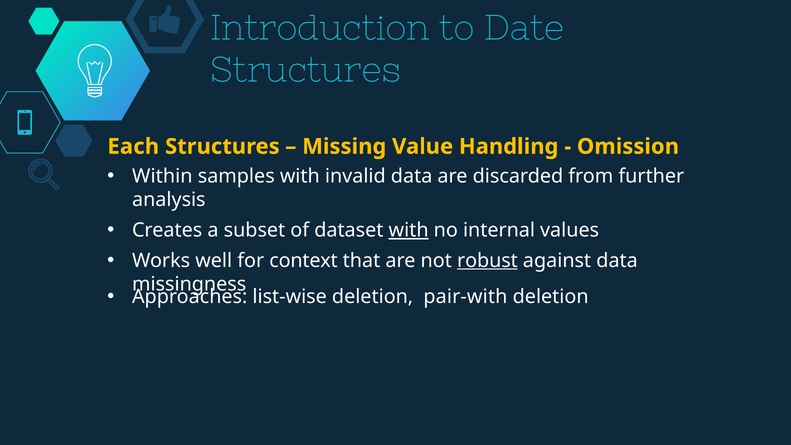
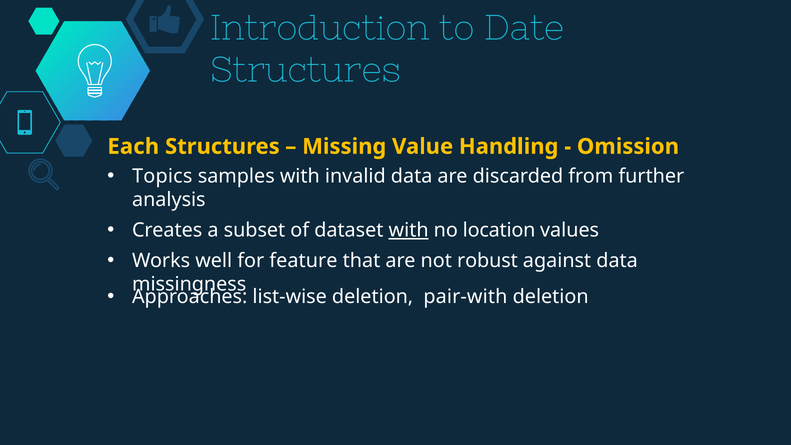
Within: Within -> Topics
internal: internal -> location
context: context -> feature
robust underline: present -> none
